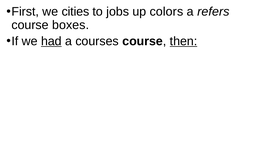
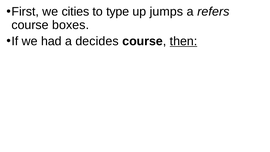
jobs: jobs -> type
colors: colors -> jumps
had underline: present -> none
courses: courses -> decides
